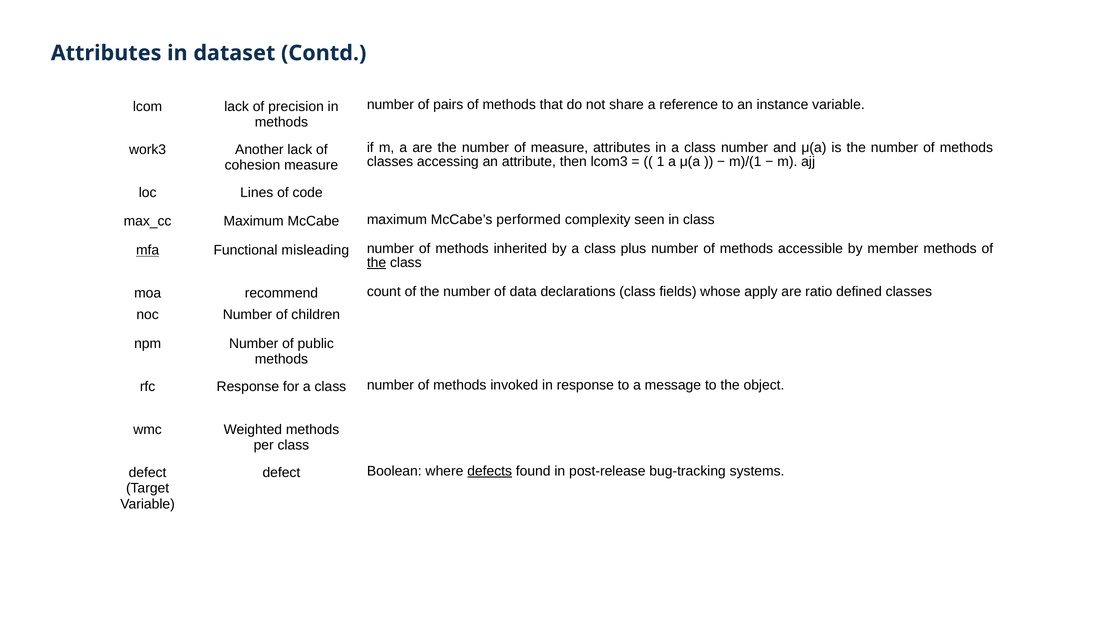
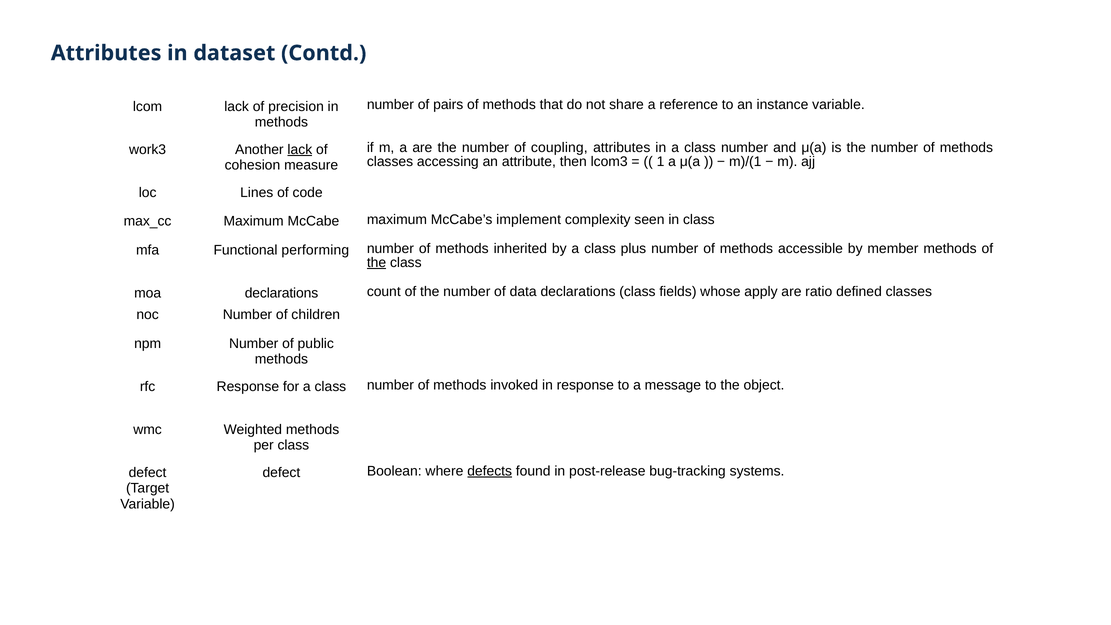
of measure: measure -> coupling
lack at (300, 149) underline: none -> present
performed: performed -> implement
mfa underline: present -> none
misleading: misleading -> performing
moa recommend: recommend -> declarations
